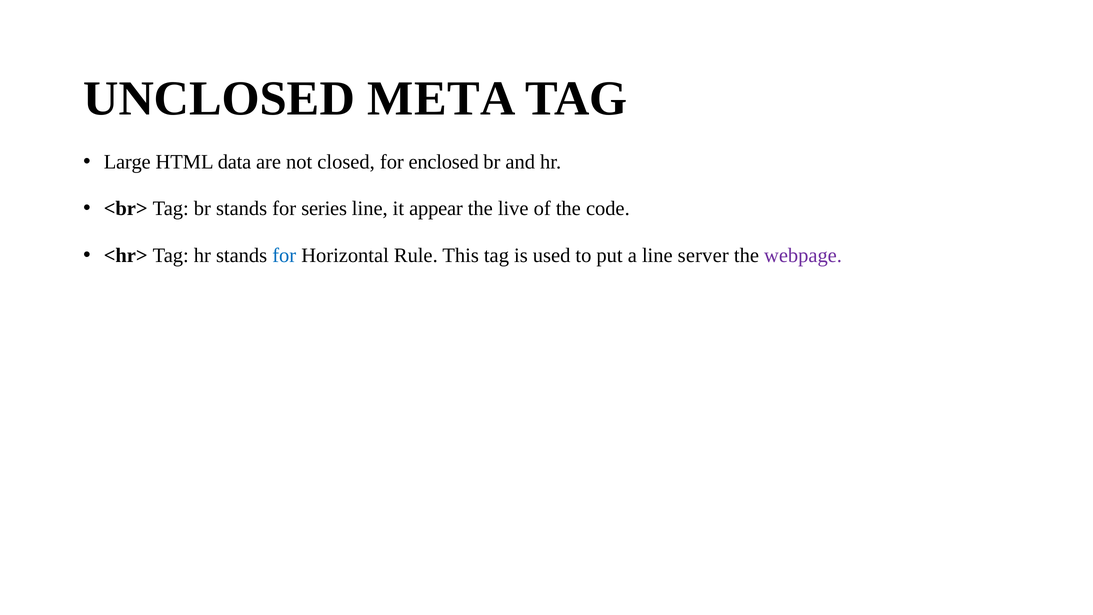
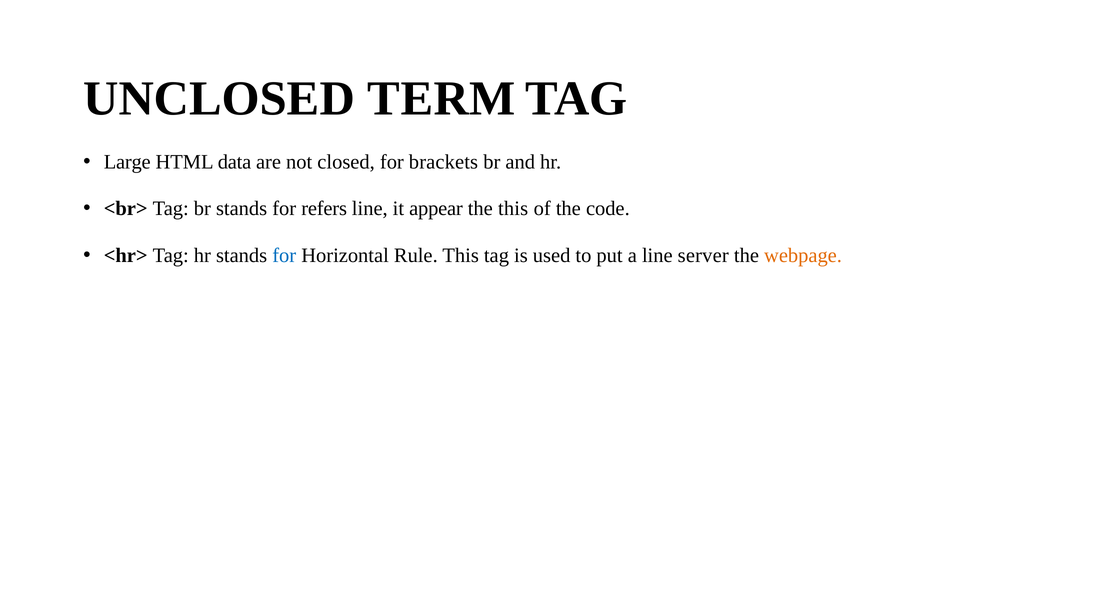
META: META -> TERM
enclosed: enclosed -> brackets
series: series -> refers
the live: live -> this
webpage colour: purple -> orange
